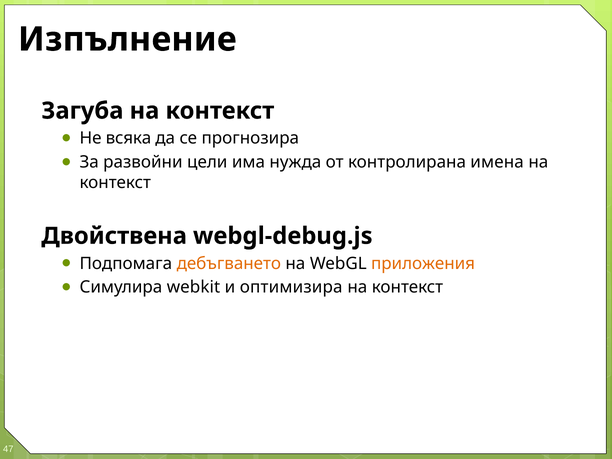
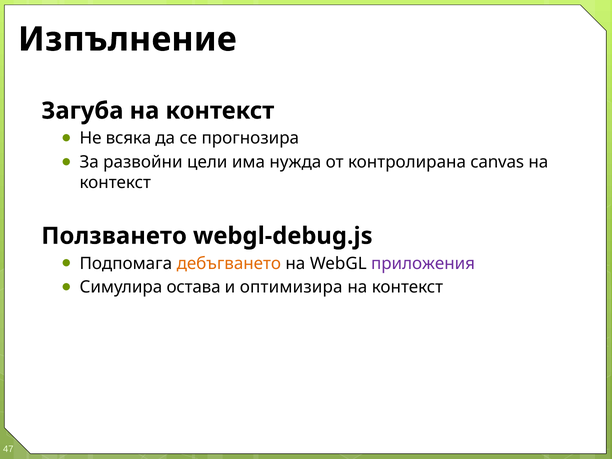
имена: имена -> canvas
Двойствена: Двойствена -> Ползването
приложения colour: orange -> purple
webkit: webkit -> остава
